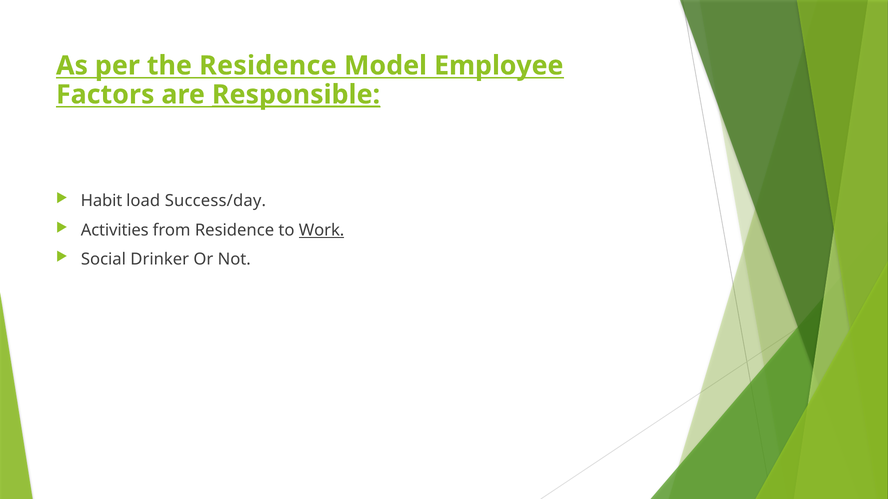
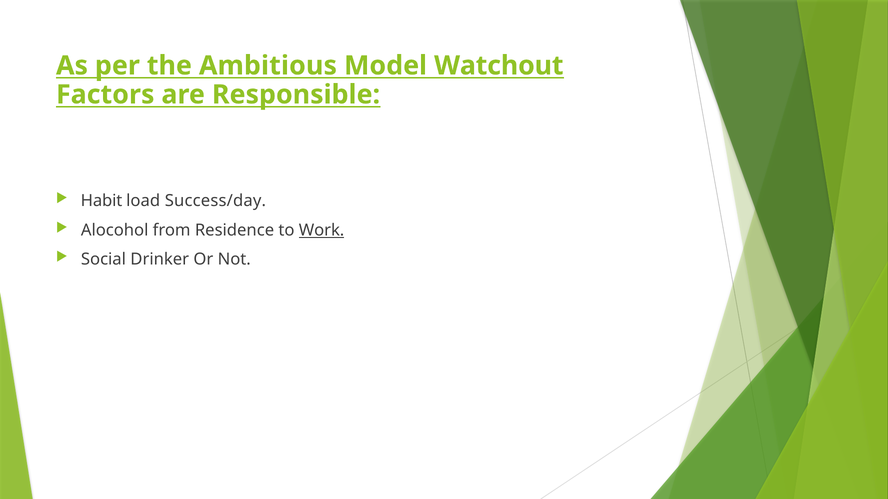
the Residence: Residence -> Ambitious
Employee: Employee -> Watchout
Responsible underline: present -> none
Activities: Activities -> Alocohol
